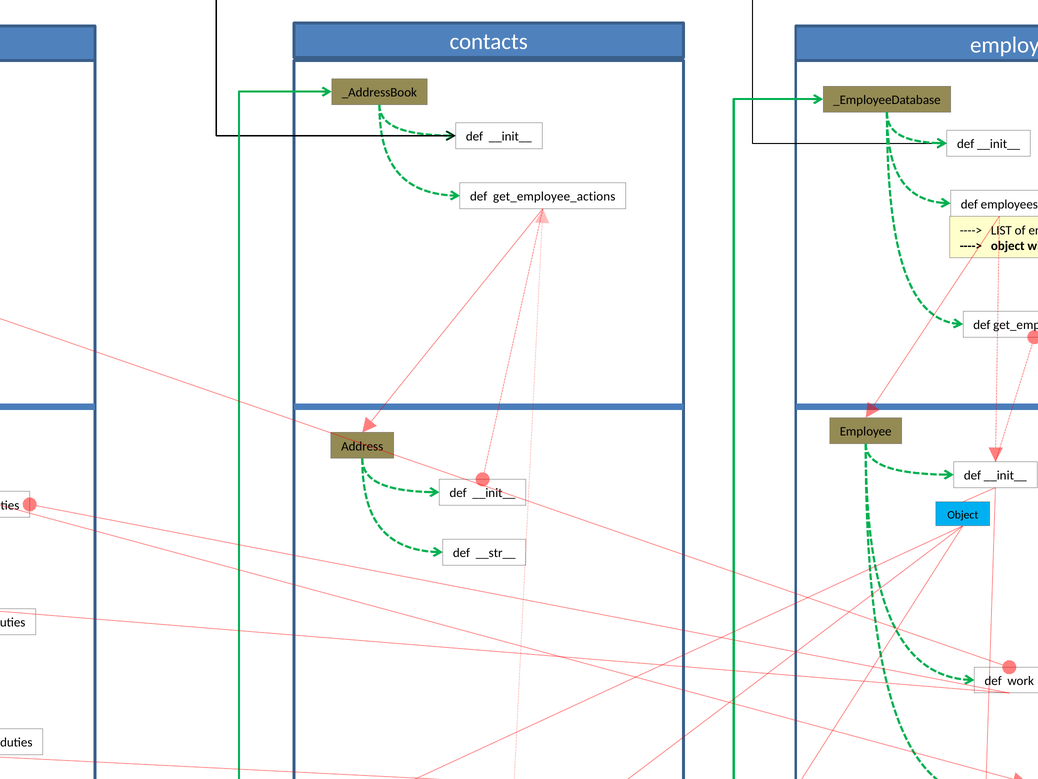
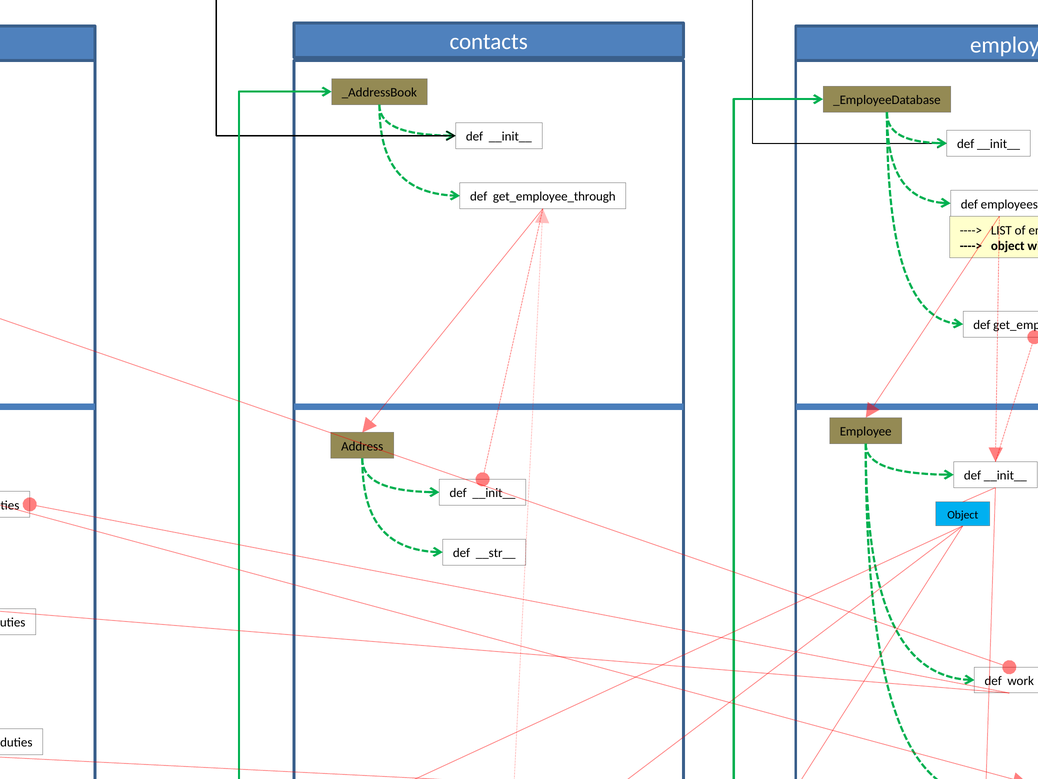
get_employee_actions: get_employee_actions -> get_employee_through
